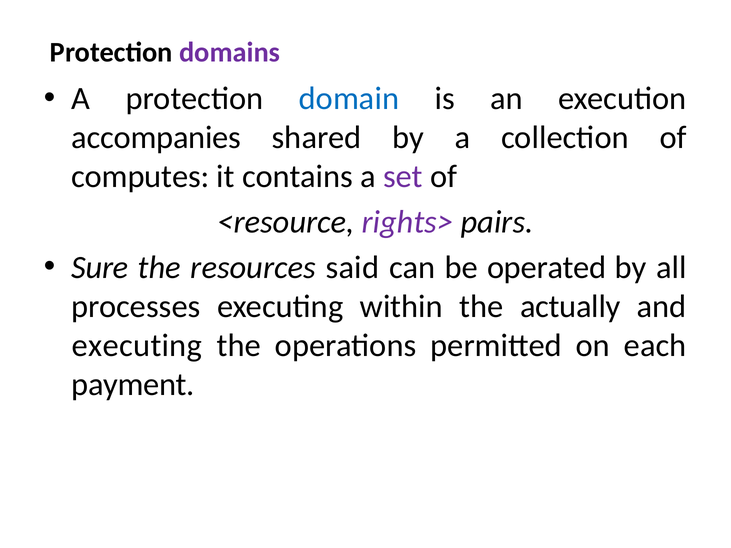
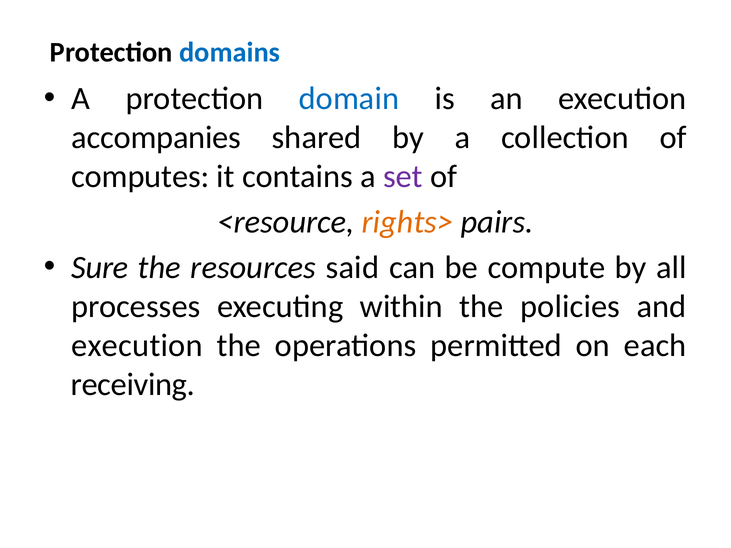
domains colour: purple -> blue
rights> colour: purple -> orange
operated: operated -> compute
actually: actually -> policies
executing at (137, 346): executing -> execution
payment: payment -> receiving
